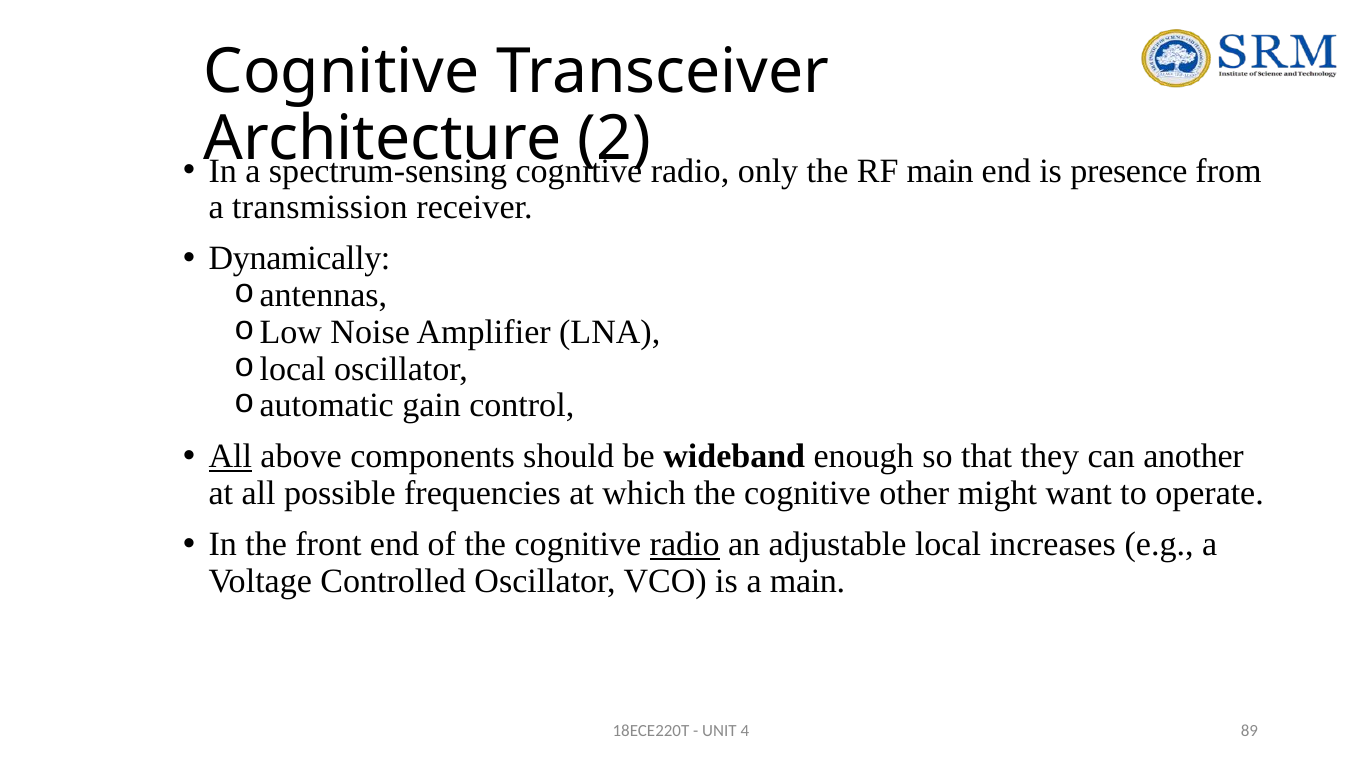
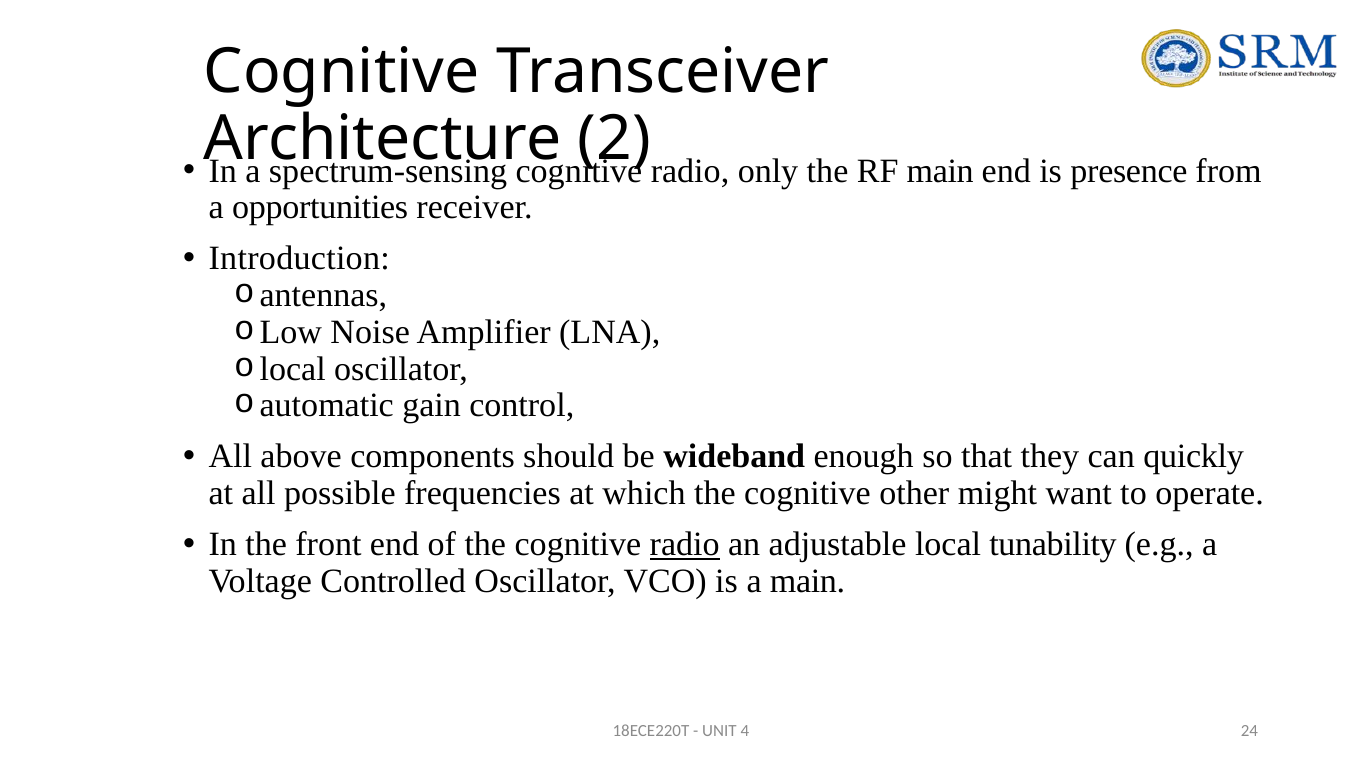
transmission: transmission -> opportunities
Dynamically: Dynamically -> Introduction
All at (230, 457) underline: present -> none
another: another -> quickly
increases: increases -> tunability
89: 89 -> 24
